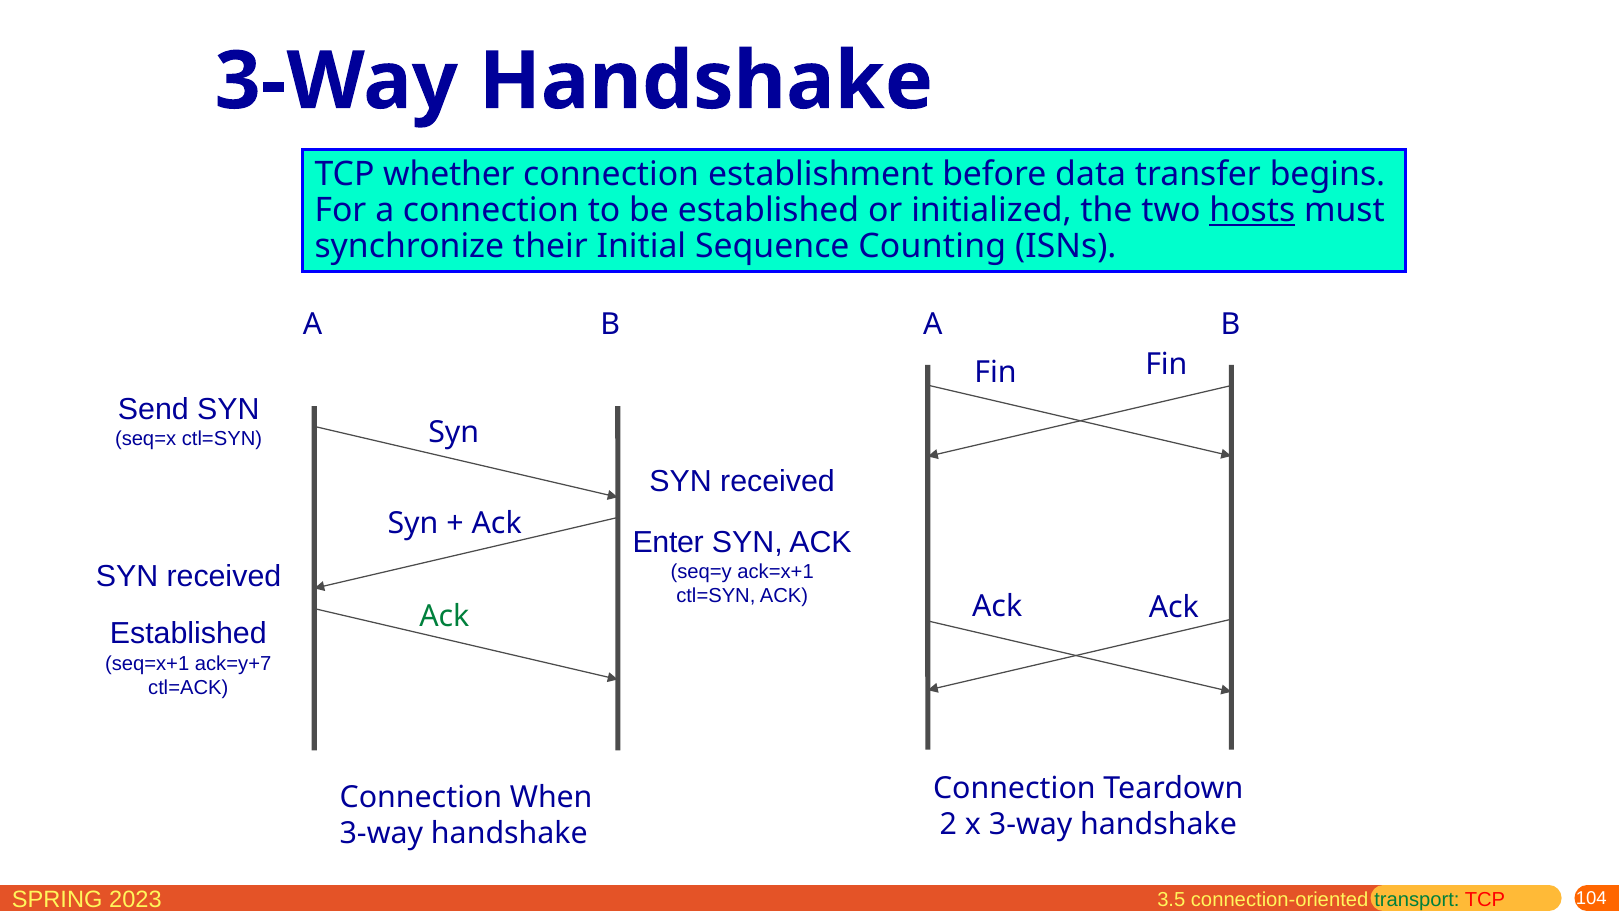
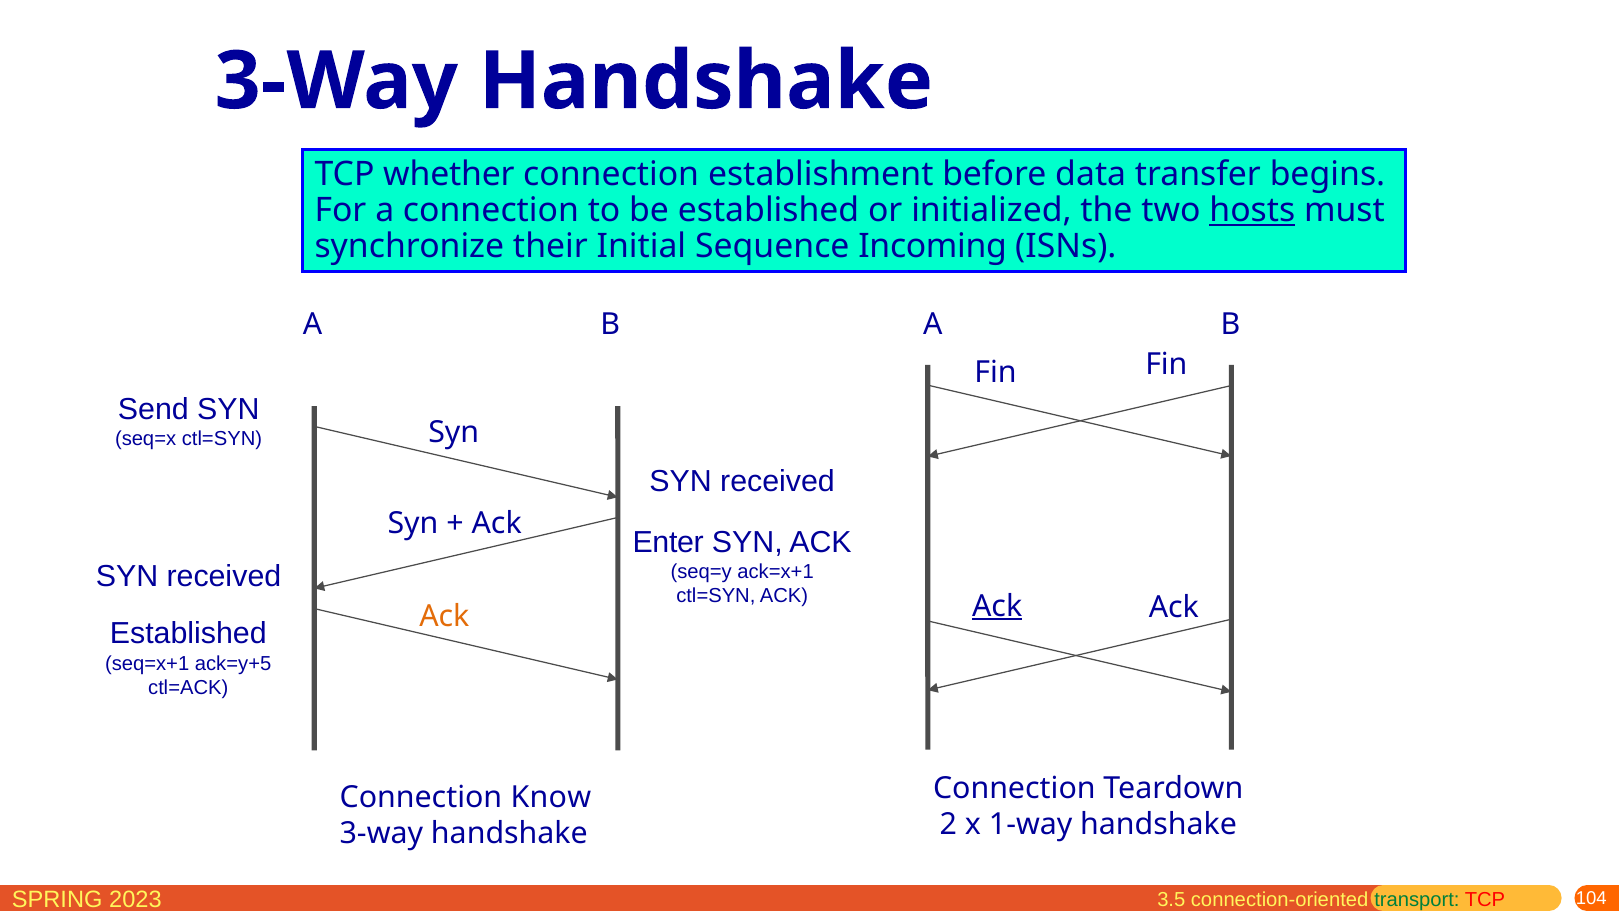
Counting: Counting -> Incoming
Ack at (997, 606) underline: none -> present
Ack at (444, 616) colour: green -> orange
ack=y+7: ack=y+7 -> ack=y+5
When: When -> Know
x 3-way: 3-way -> 1-way
